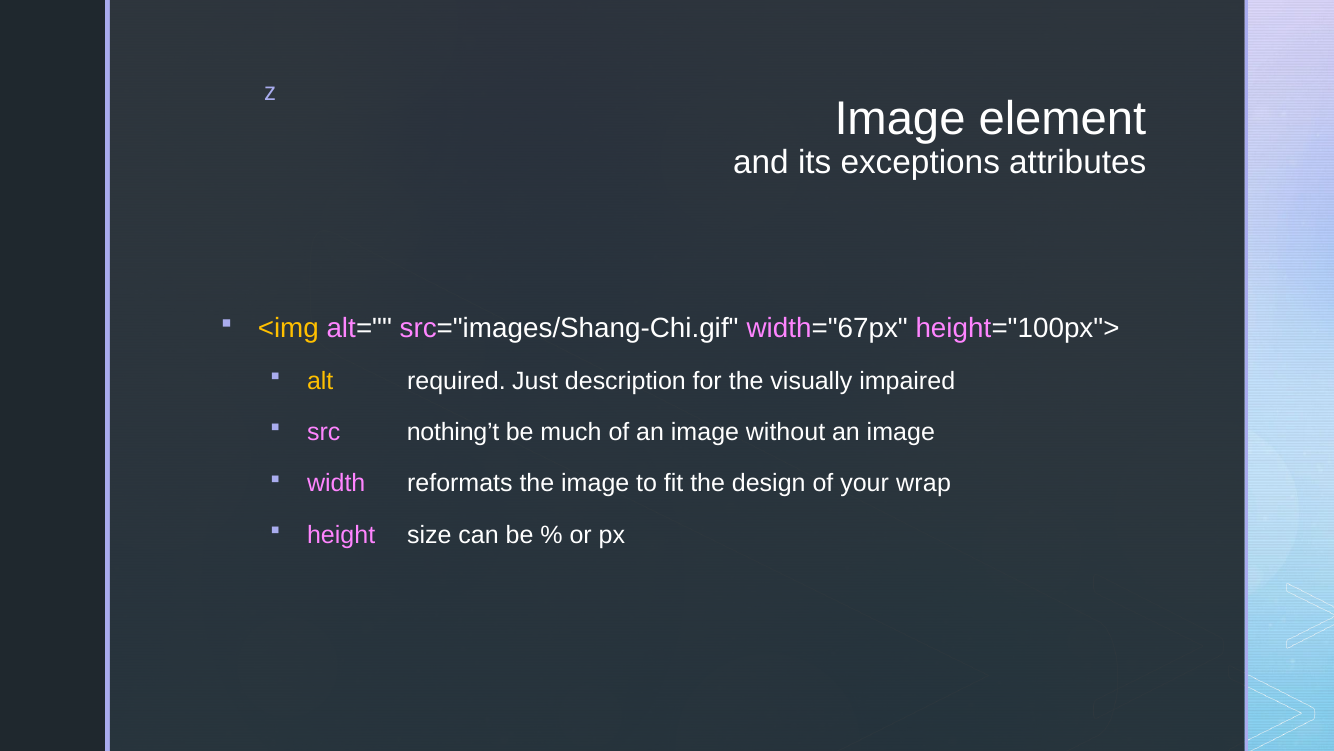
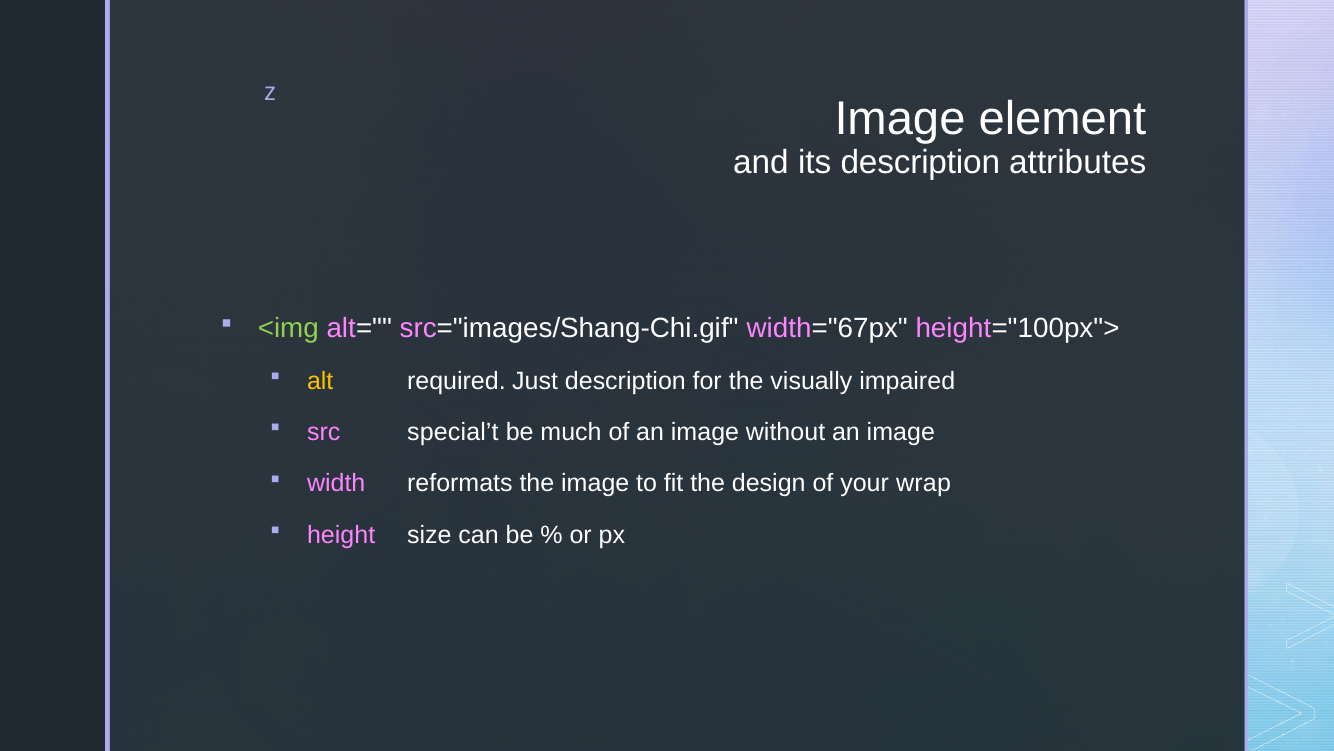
its exceptions: exceptions -> description
<img colour: yellow -> light green
nothing’t: nothing’t -> special’t
